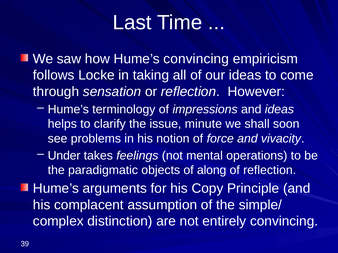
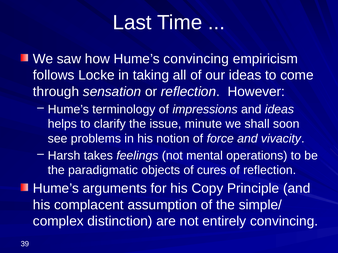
Under: Under -> Harsh
along: along -> cures
